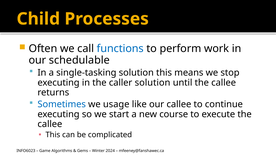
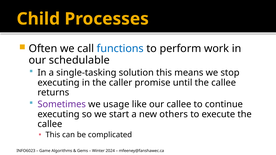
caller solution: solution -> promise
Sometimes colour: blue -> purple
course: course -> others
